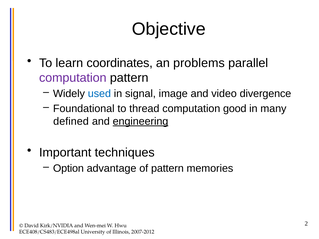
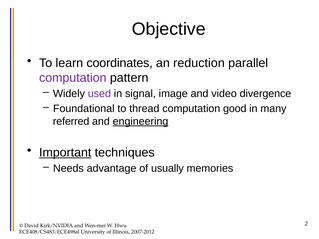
problems: problems -> reduction
used colour: blue -> purple
defined: defined -> referred
Important underline: none -> present
Option: Option -> Needs
of pattern: pattern -> usually
